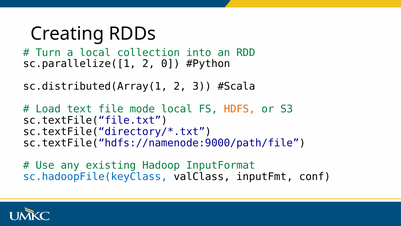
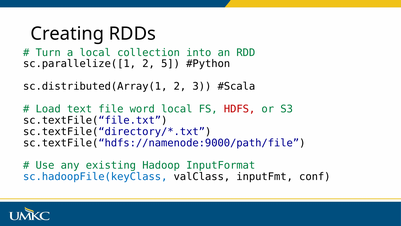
0: 0 -> 5
mode: mode -> word
HDFS colour: orange -> red
